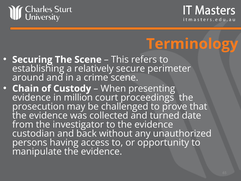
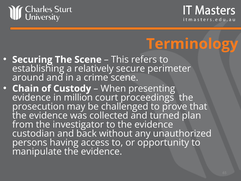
date: date -> plan
